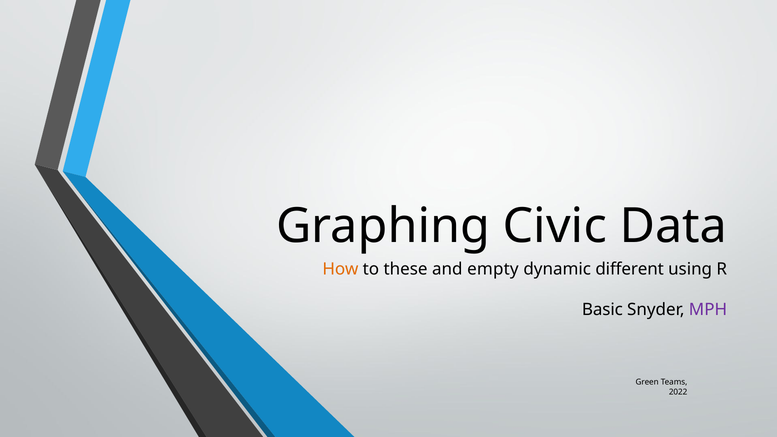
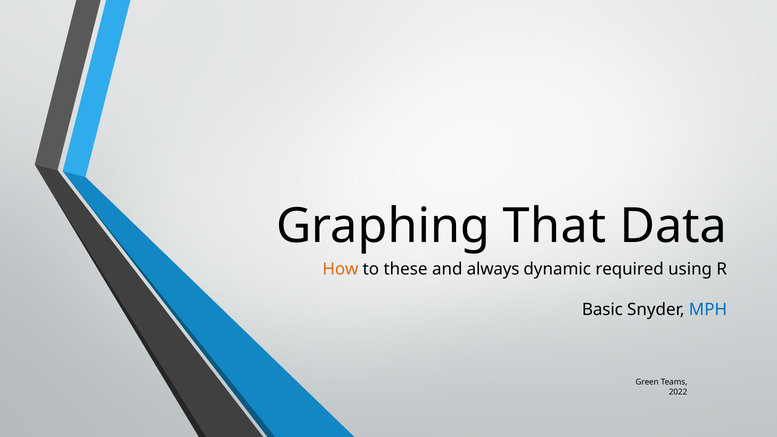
Civic: Civic -> That
empty: empty -> always
different: different -> required
MPH colour: purple -> blue
